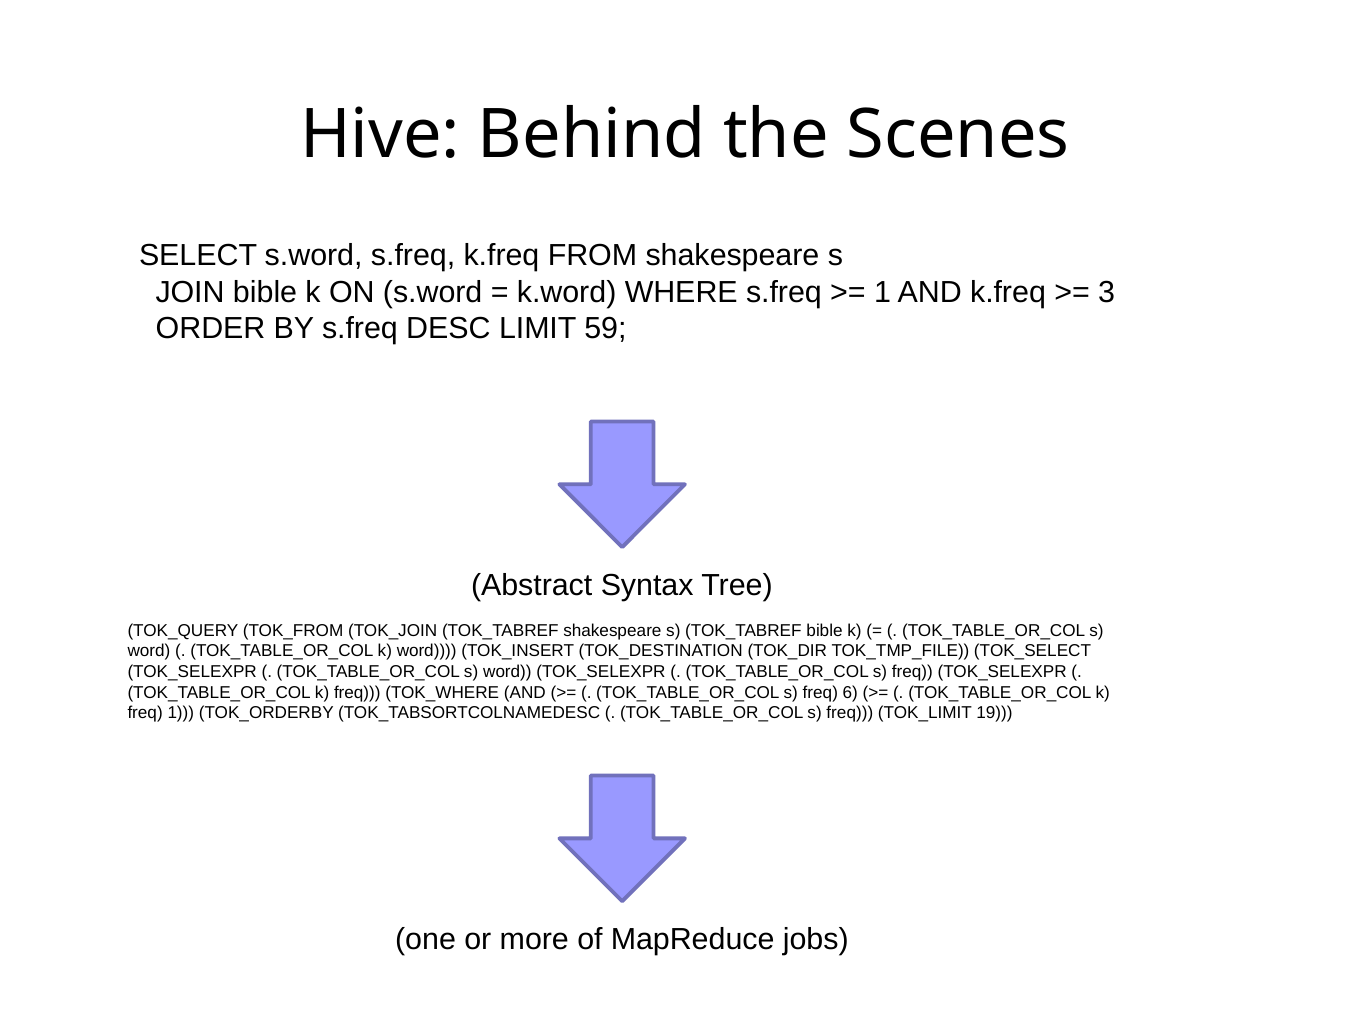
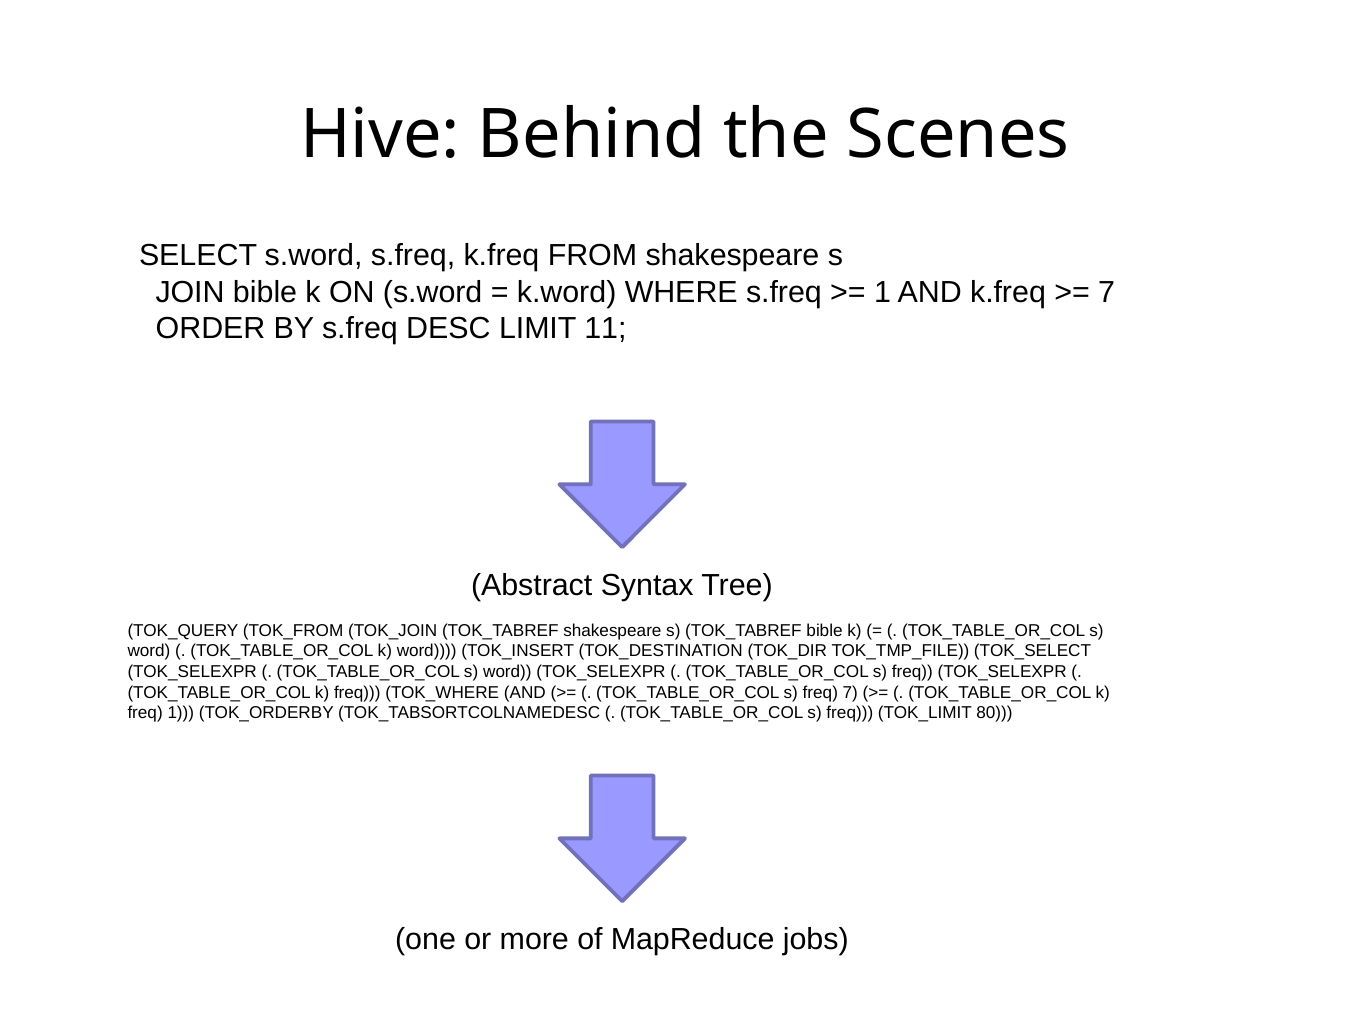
3 at (1107, 292): 3 -> 7
59: 59 -> 11
freq 6: 6 -> 7
19: 19 -> 80
